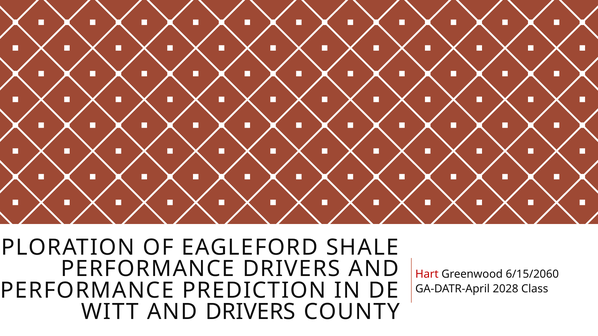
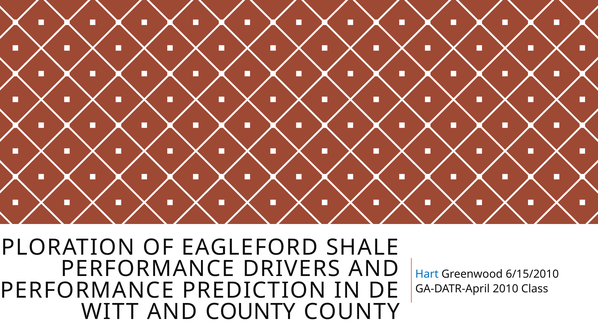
Hart colour: red -> blue
6/15/2060: 6/15/2060 -> 6/15/2010
2028: 2028 -> 2010
AND DRIVERS: DRIVERS -> COUNTY
